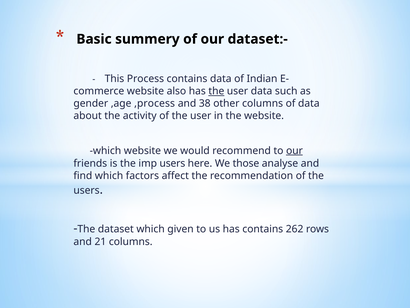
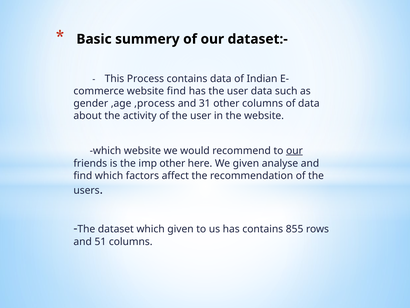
website also: also -> find
the at (216, 91) underline: present -> none
38: 38 -> 31
imp users: users -> other
We those: those -> given
262: 262 -> 855
21: 21 -> 51
